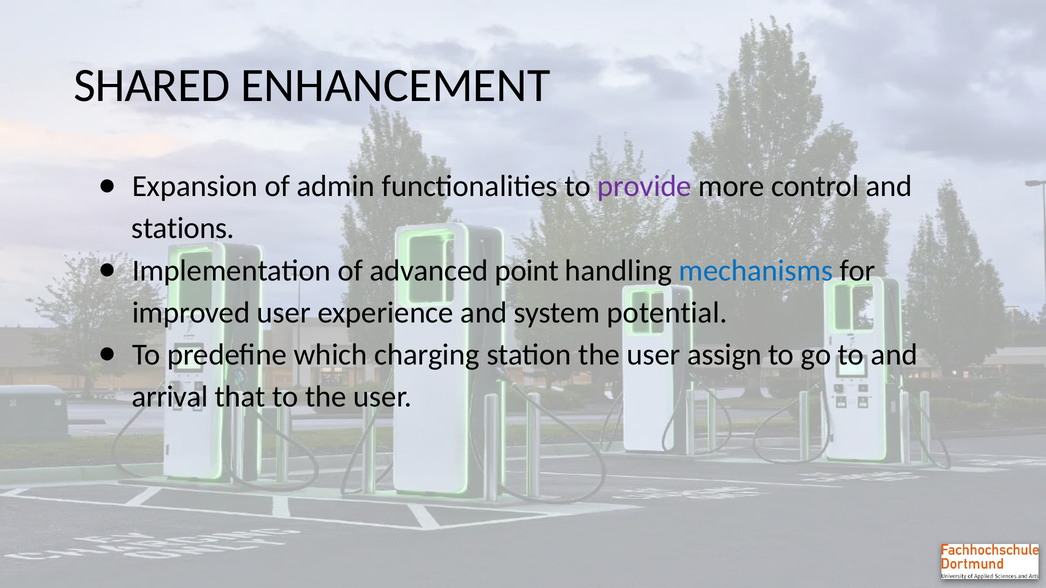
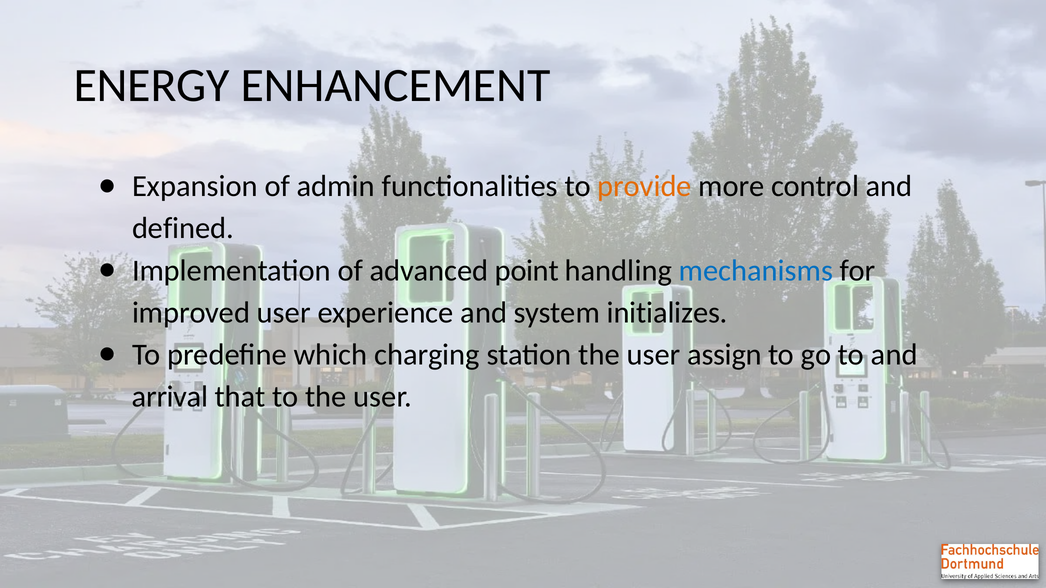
SHARED: SHARED -> ENERGY
provide colour: purple -> orange
stations: stations -> defined
potential: potential -> initializes
